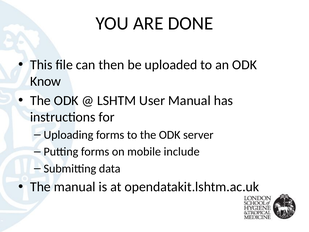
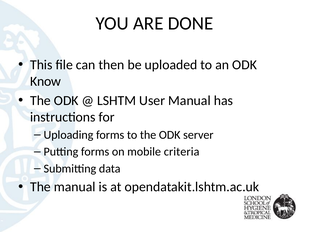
include: include -> criteria
